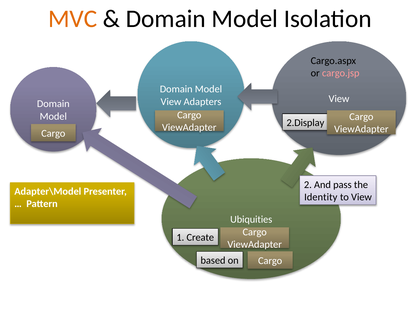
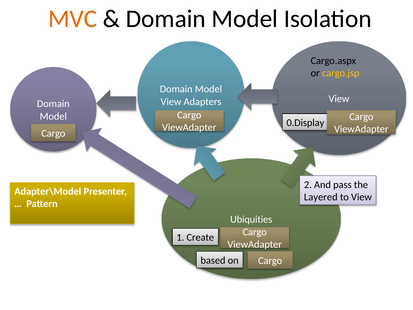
cargo.jsp colour: pink -> yellow
2.Display: 2.Display -> 0.Display
Identity: Identity -> Layered
